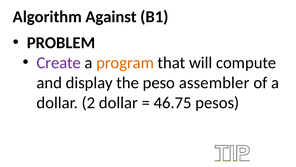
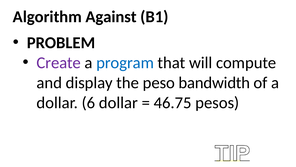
program colour: orange -> blue
assembler: assembler -> bandwidth
2: 2 -> 6
